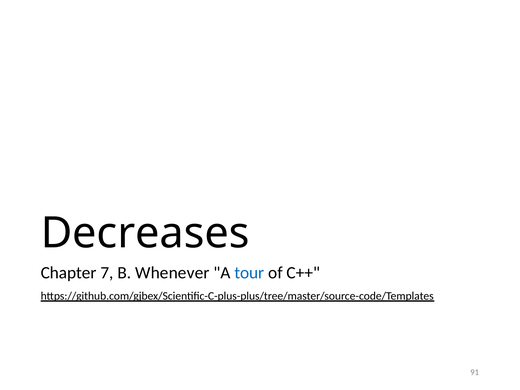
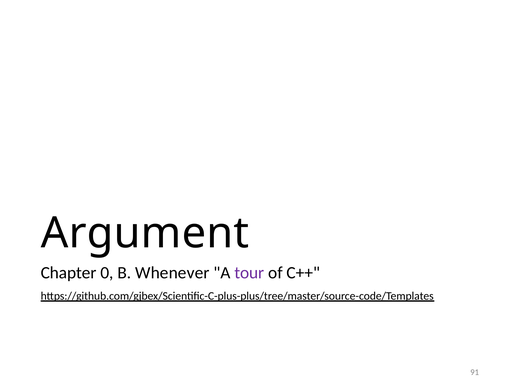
Decreases: Decreases -> Argument
7: 7 -> 0
tour colour: blue -> purple
